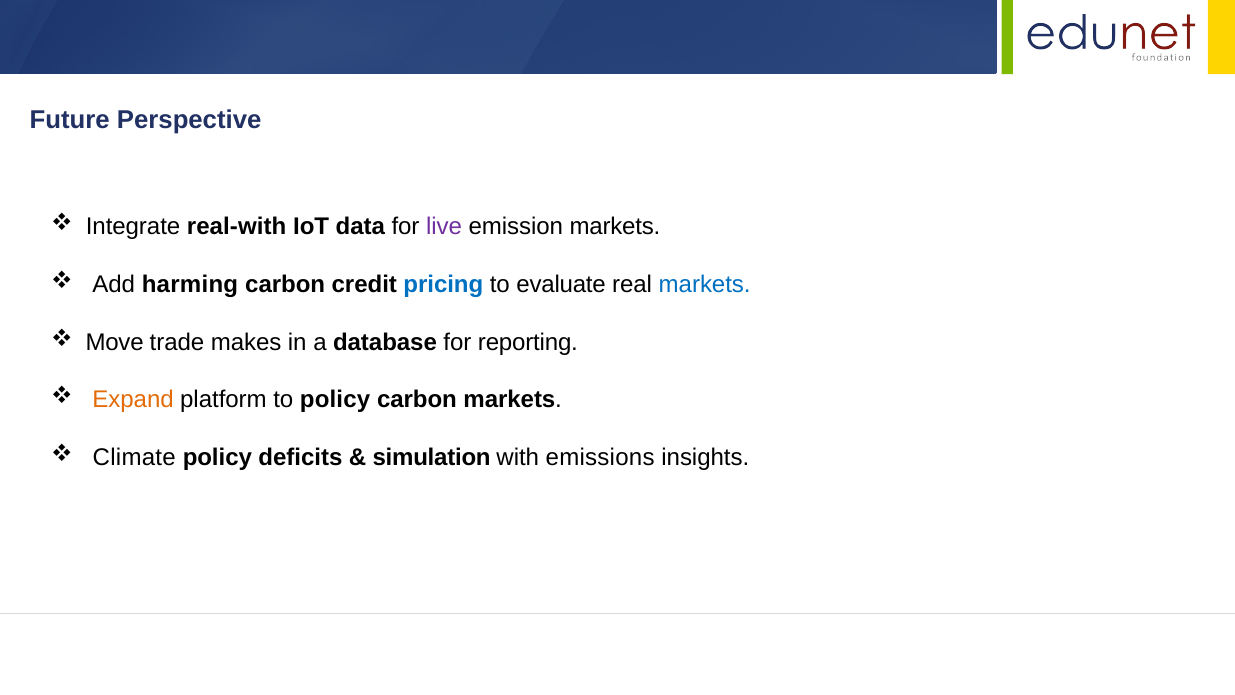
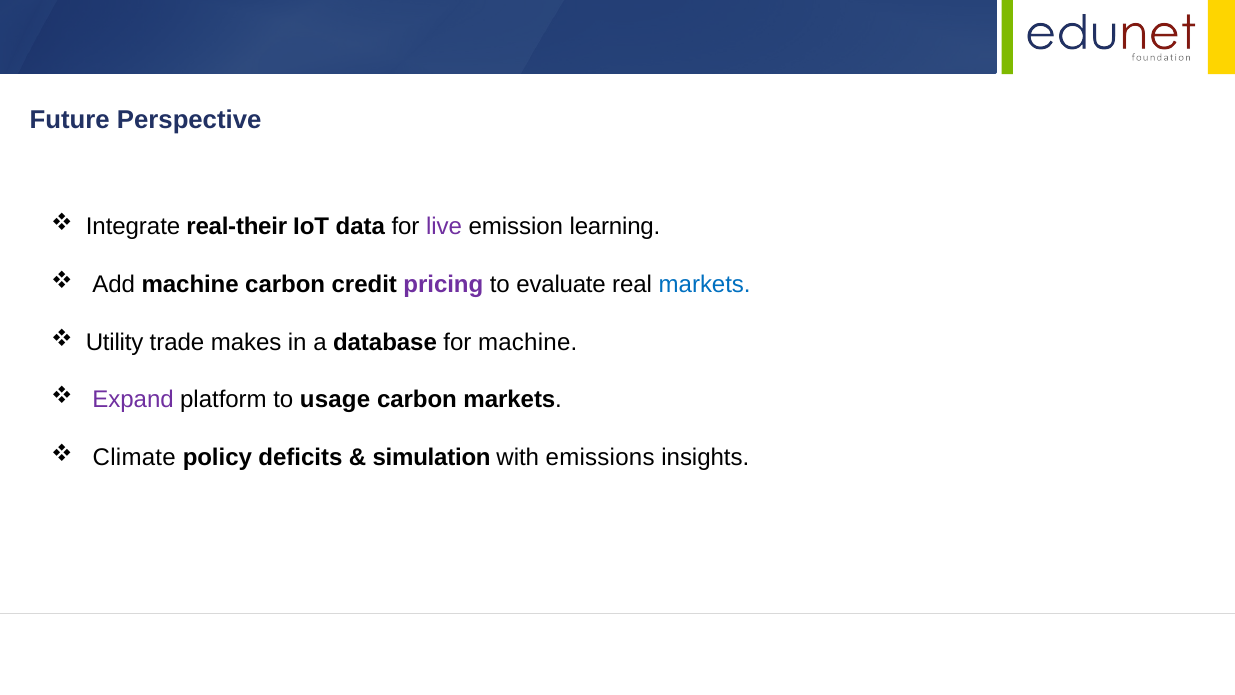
real-with: real-with -> real-their
emission markets: markets -> learning
Add harming: harming -> machine
pricing colour: blue -> purple
Move: Move -> Utility
for reporting: reporting -> machine
Expand colour: orange -> purple
to policy: policy -> usage
